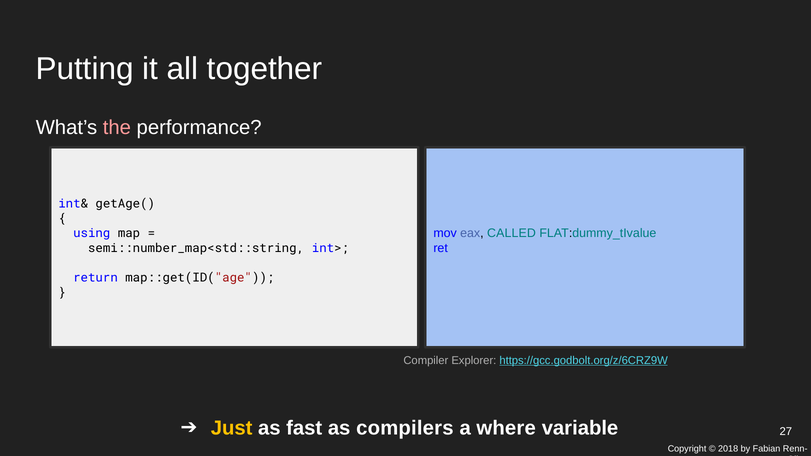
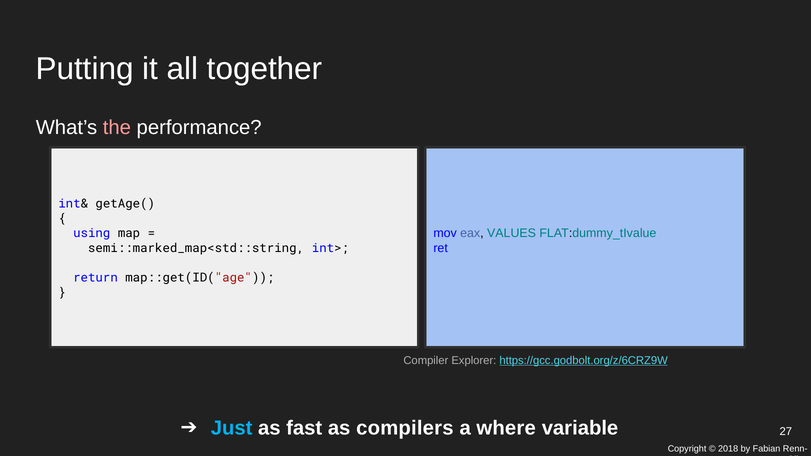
CALLED: CALLED -> VALUES
semi::number_map<std::string: semi::number_map<std::string -> semi::marked_map<std::string
Just colour: yellow -> light blue
